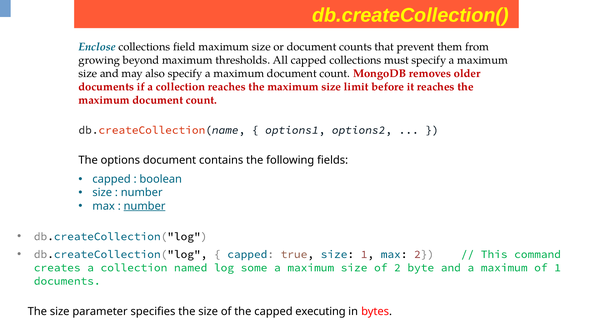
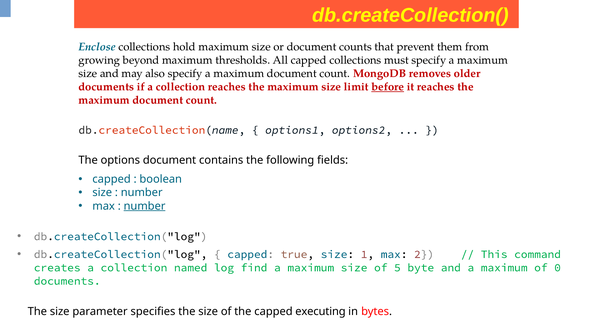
field: field -> hold
before underline: none -> present
some: some -> find
of 2: 2 -> 5
of 1: 1 -> 0
